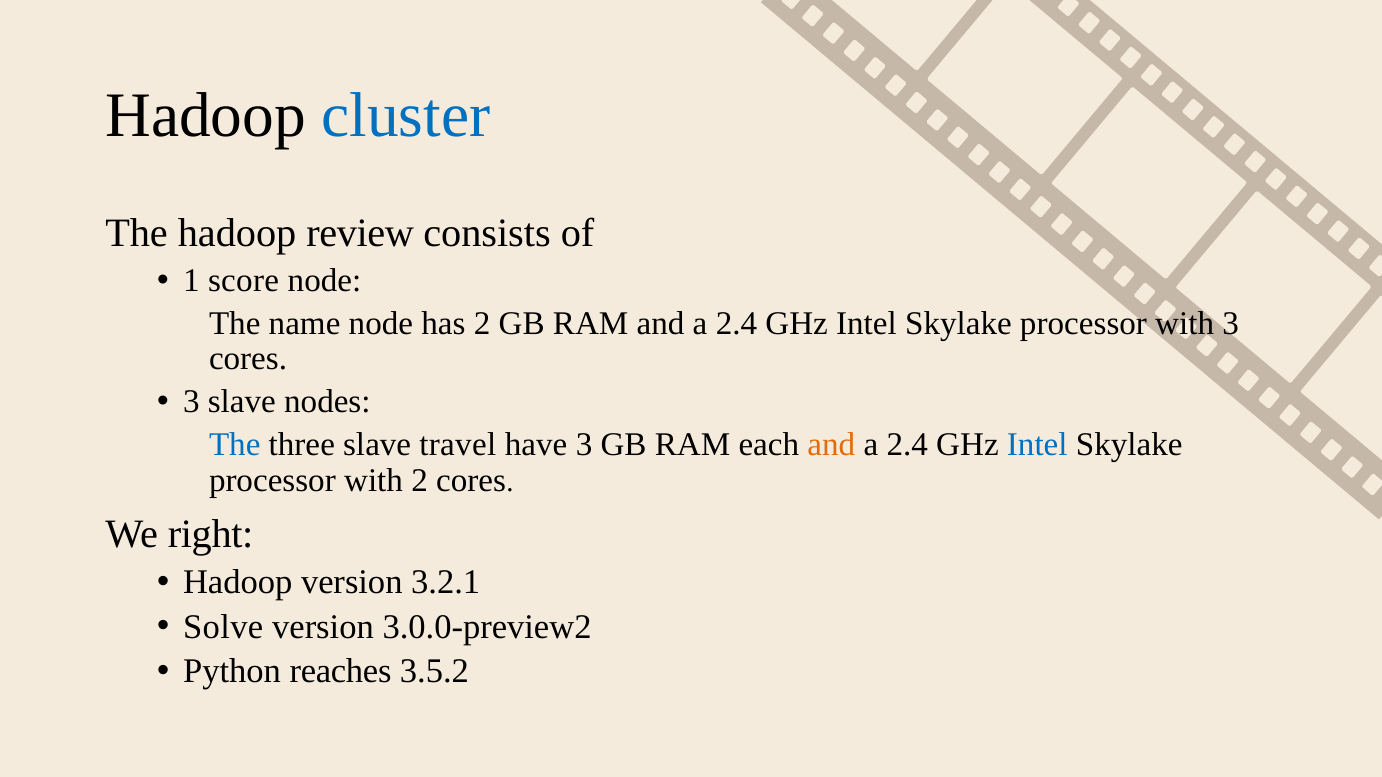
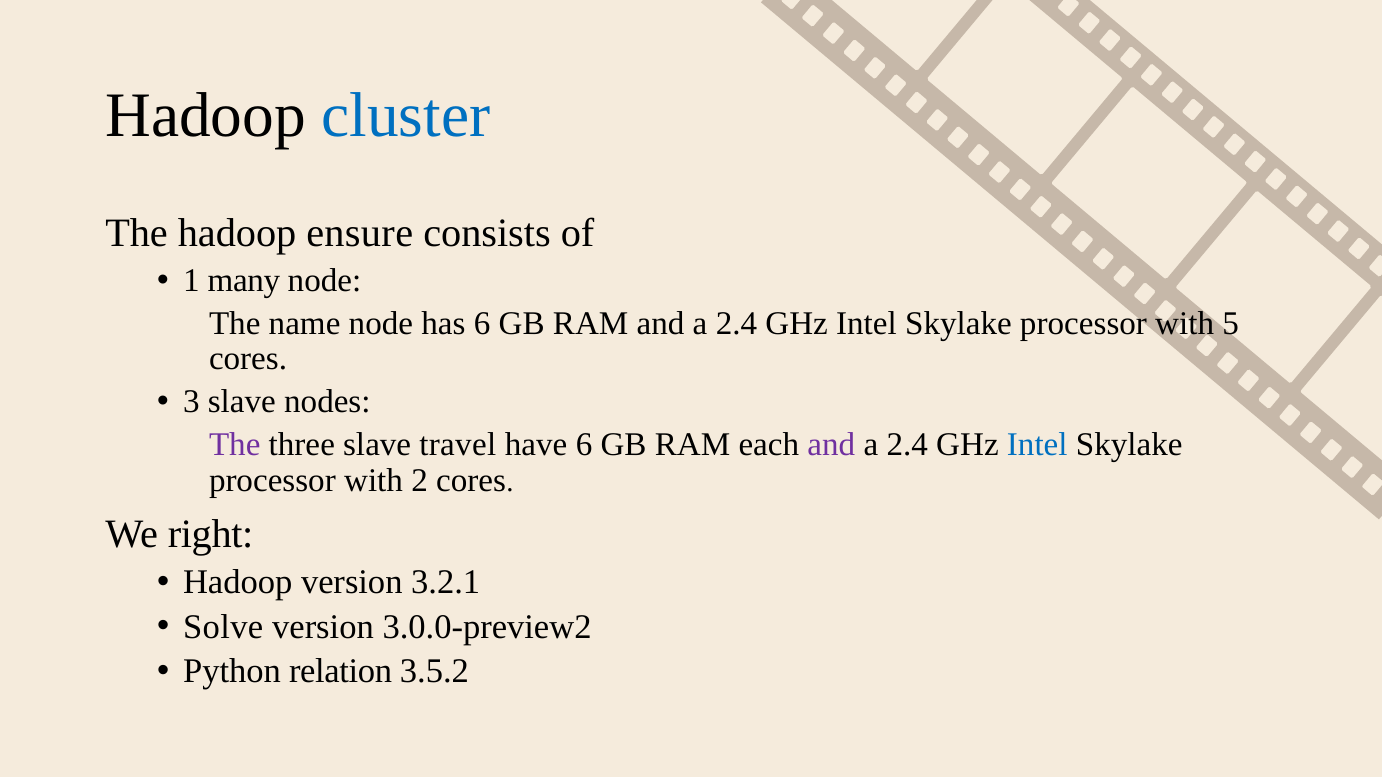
review: review -> ensure
score: score -> many
has 2: 2 -> 6
with 3: 3 -> 5
The at (235, 445) colour: blue -> purple
have 3: 3 -> 6
and at (831, 445) colour: orange -> purple
reaches: reaches -> relation
